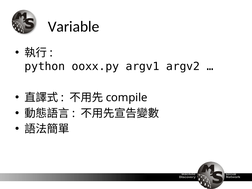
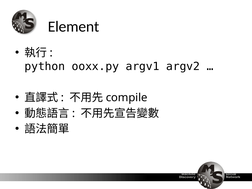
Variable: Variable -> Element
